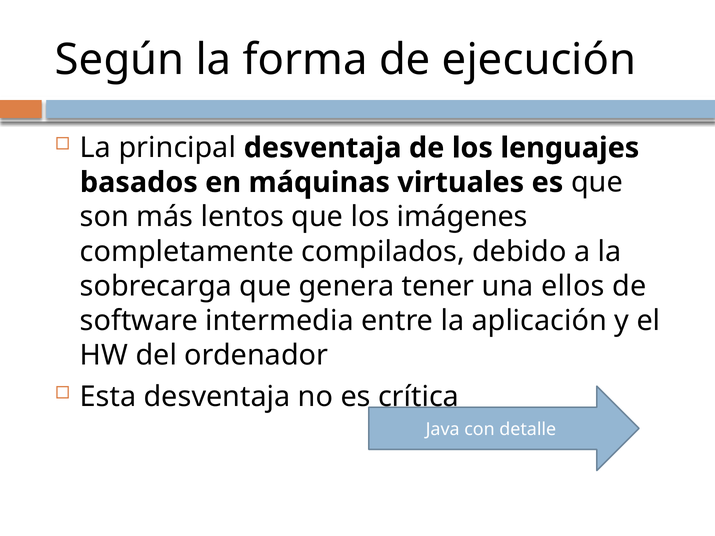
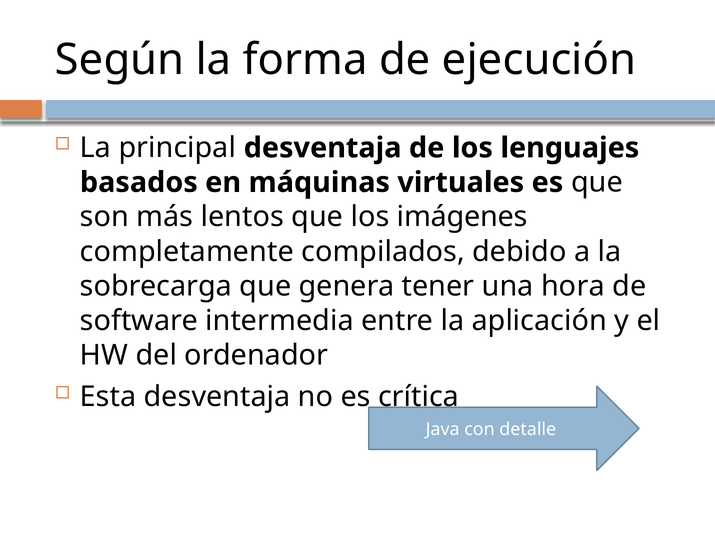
ellos: ellos -> hora
